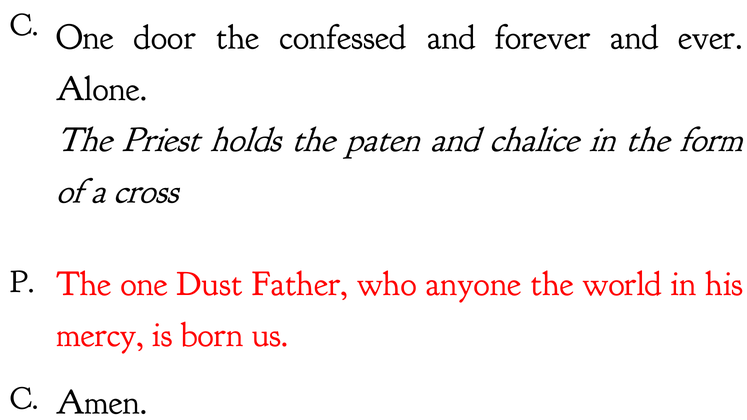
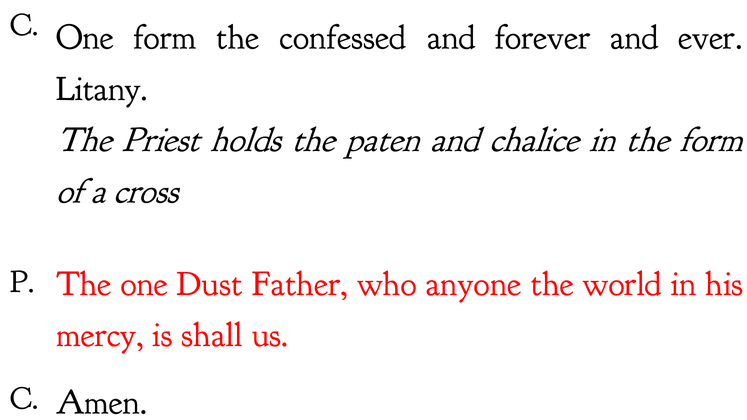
One door: door -> form
Alone: Alone -> Litany
born: born -> shall
